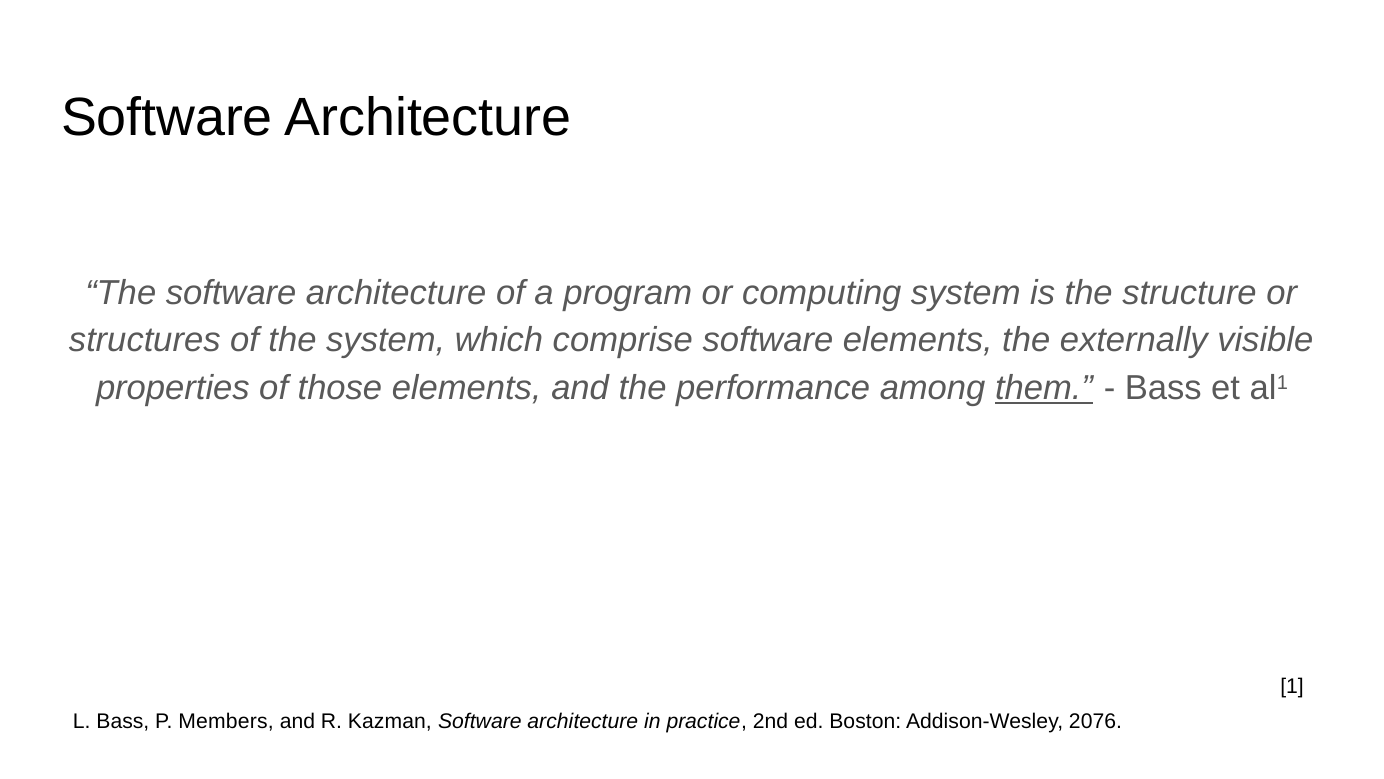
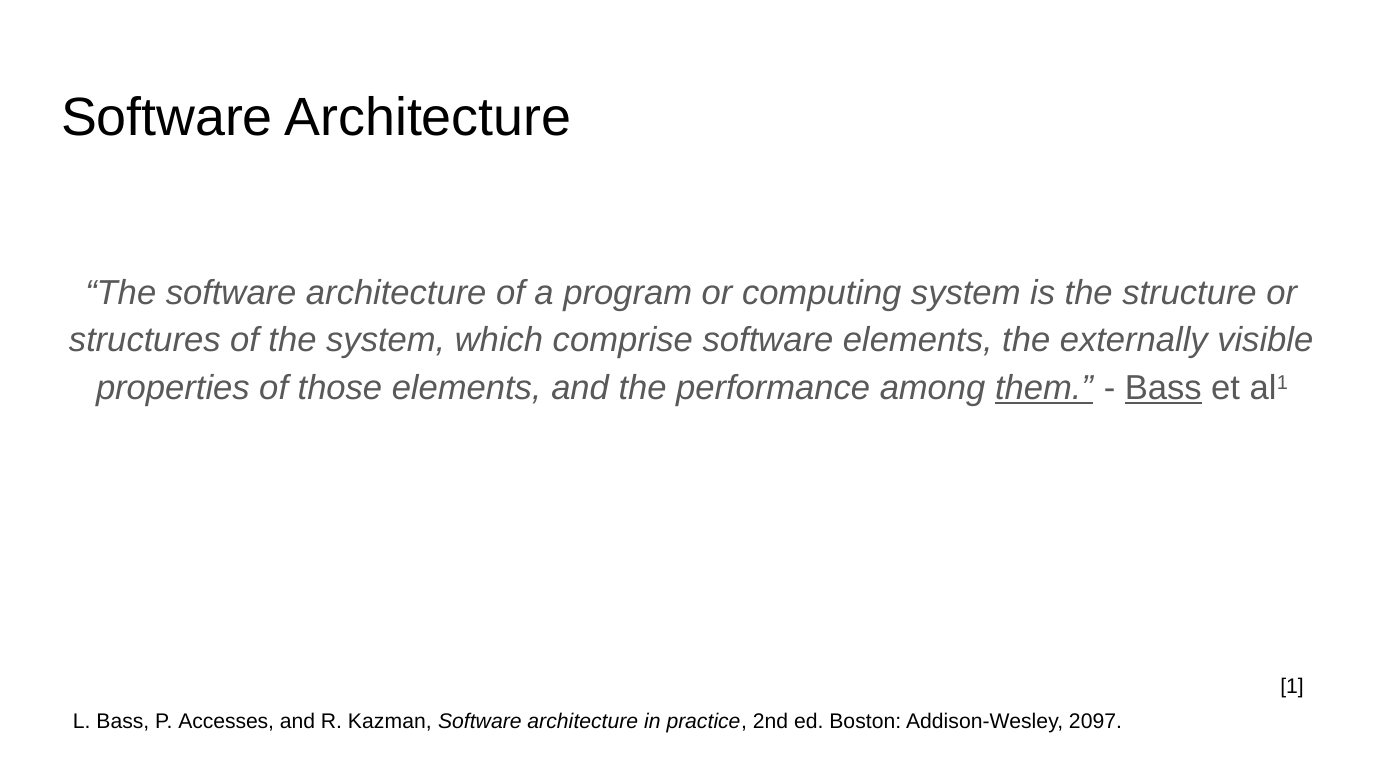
Bass at (1163, 388) underline: none -> present
Members: Members -> Accesses
2076: 2076 -> 2097
